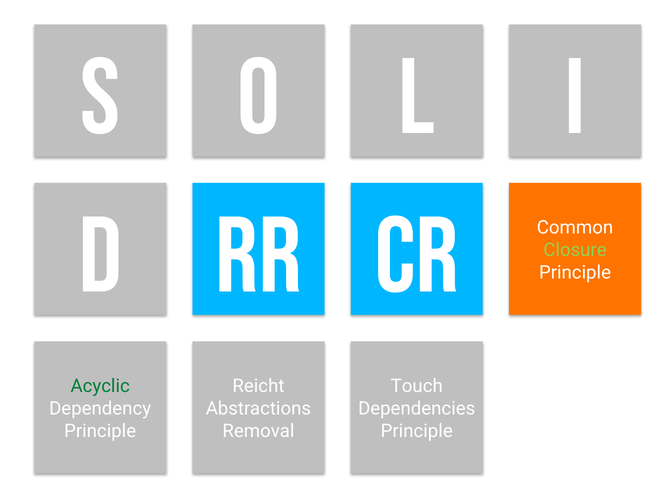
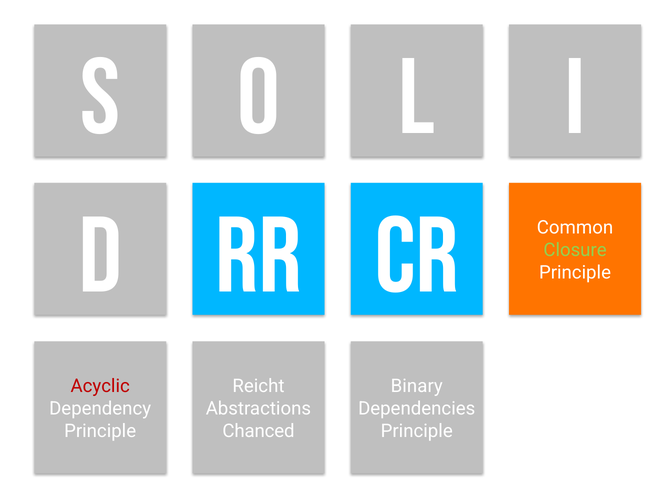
Acyclic colour: green -> red
Touch: Touch -> Binary
Removal: Removal -> Chanced
